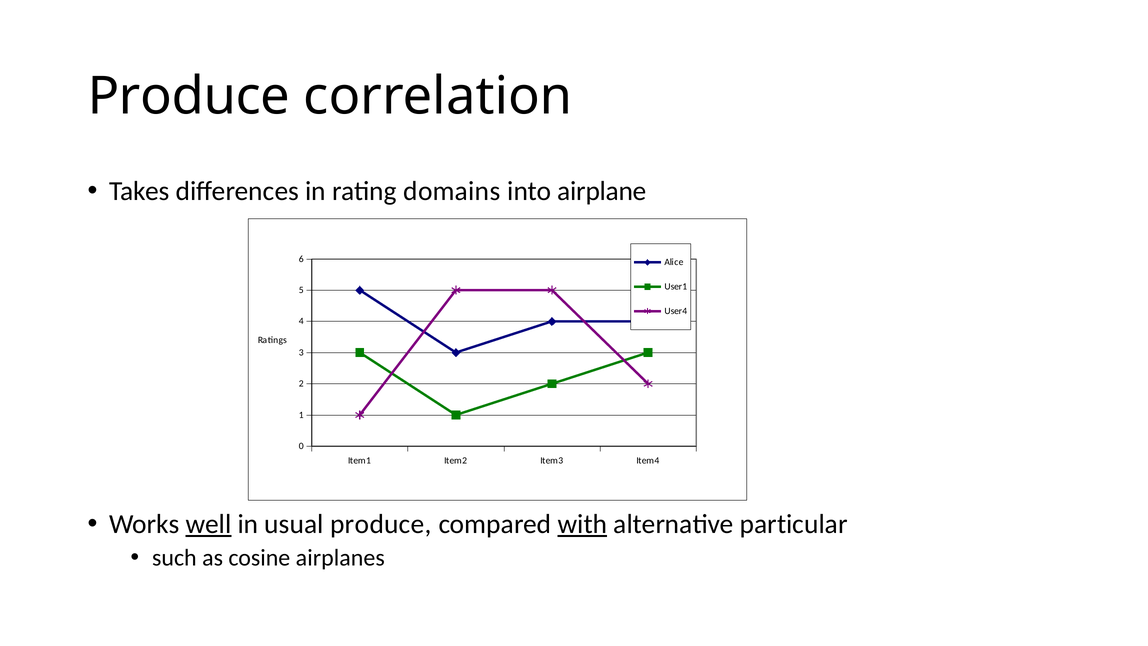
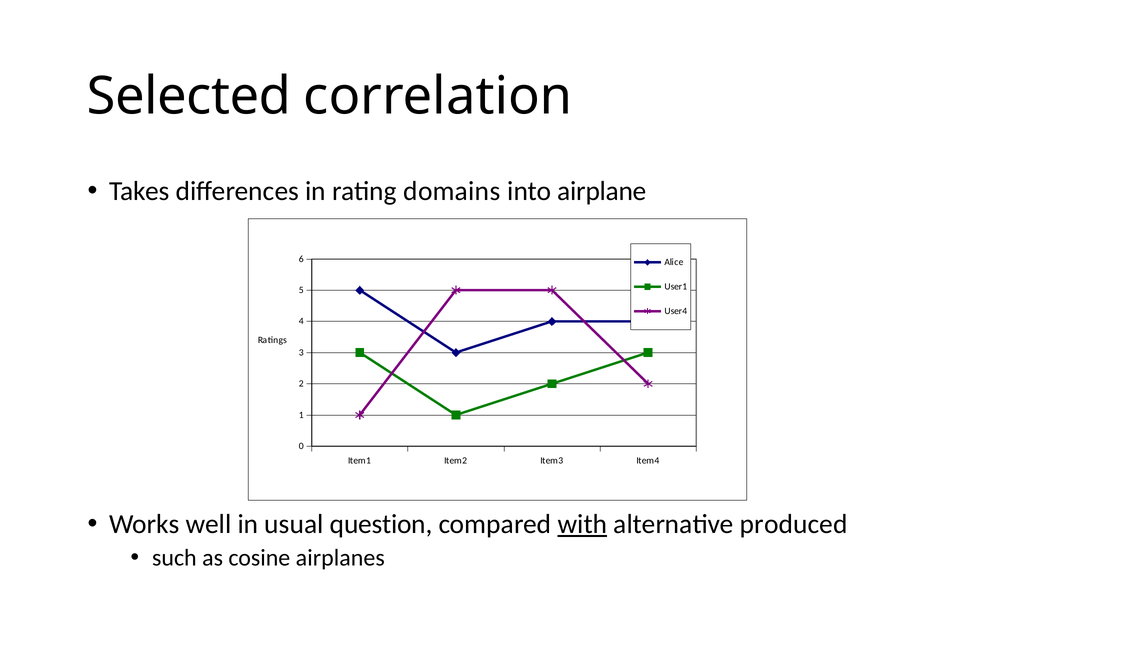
Produce at (189, 96): Produce -> Selected
well underline: present -> none
usual produce: produce -> question
particular: particular -> produced
